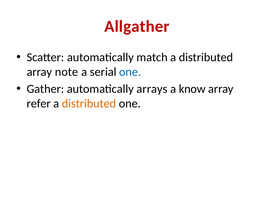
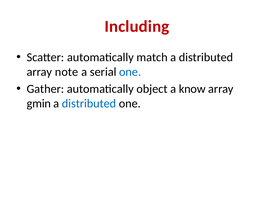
Allgather: Allgather -> Including
arrays: arrays -> object
refer: refer -> gmin
distributed at (89, 104) colour: orange -> blue
